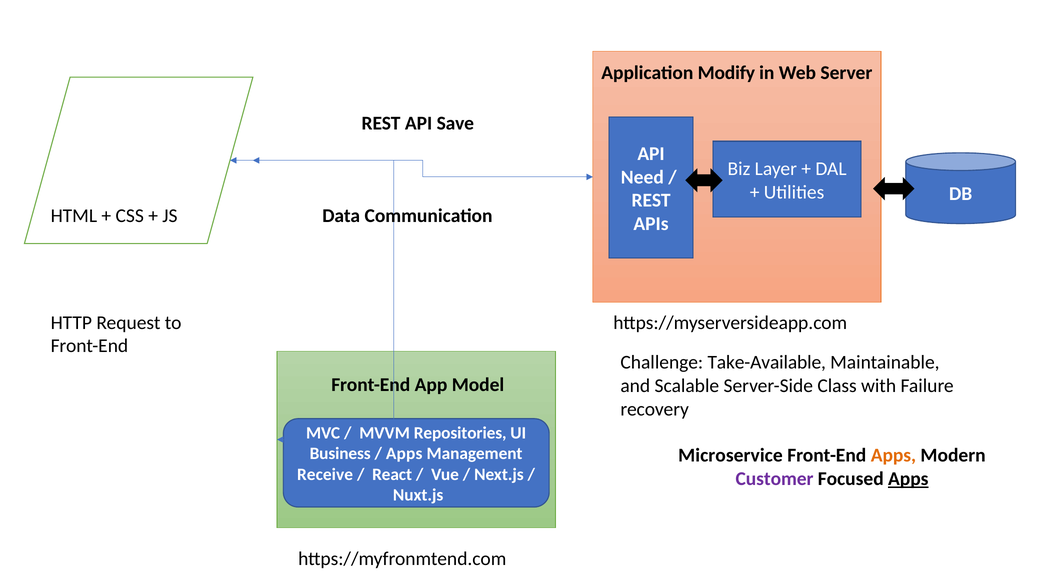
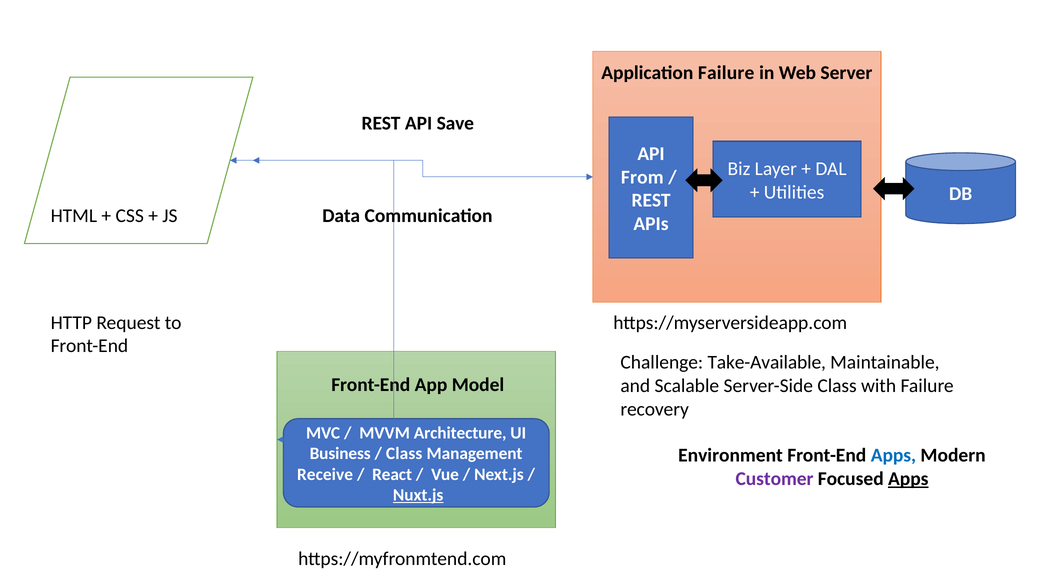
Application Modify: Modify -> Failure
Need: Need -> From
Repositories: Repositories -> Architecture
Apps at (404, 454): Apps -> Class
Microservice: Microservice -> Environment
Apps at (893, 455) colour: orange -> blue
Nuxt.js underline: none -> present
